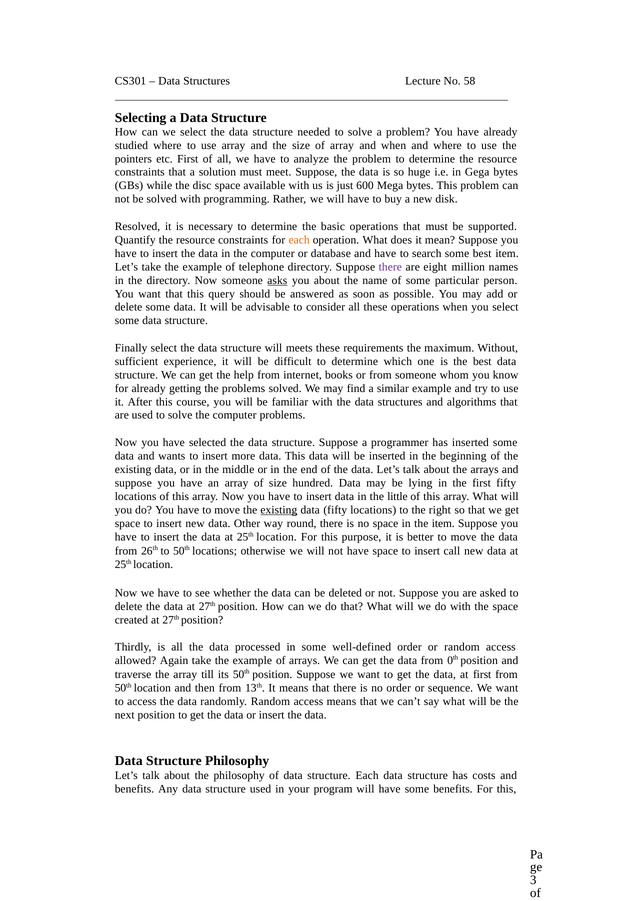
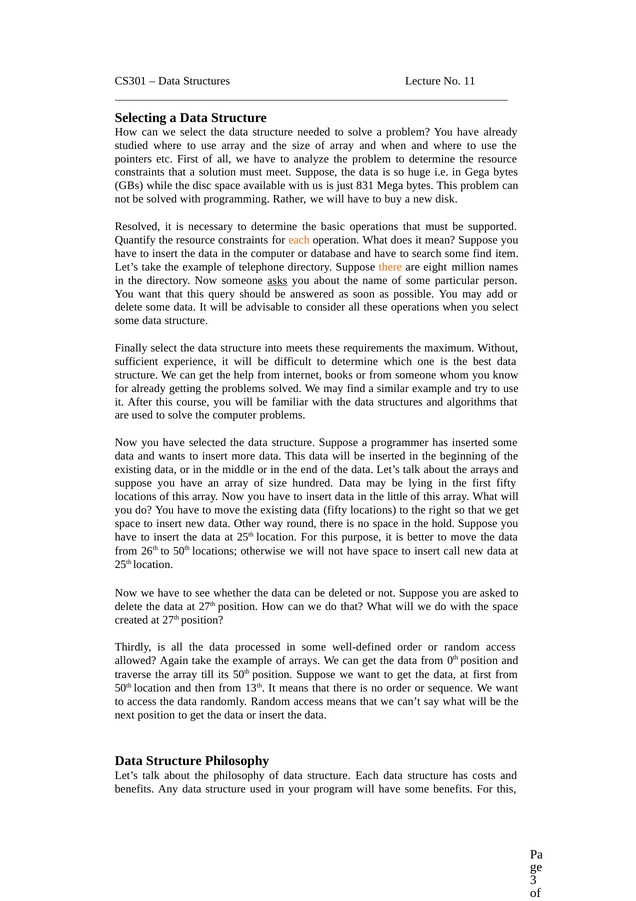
58: 58 -> 11
600: 600 -> 831
some best: best -> find
there at (390, 267) colour: purple -> orange
structure will: will -> into
existing at (279, 509) underline: present -> none
the item: item -> hold
